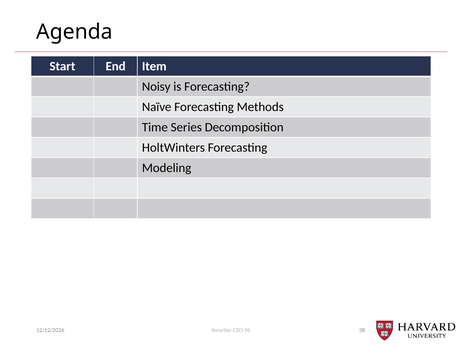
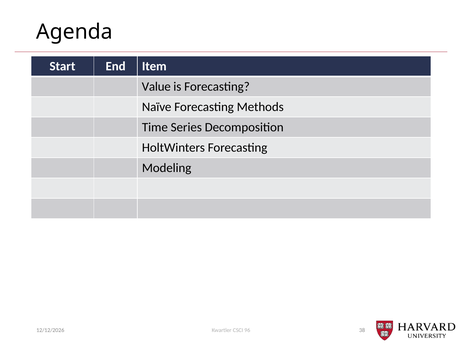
Noisy: Noisy -> Value
